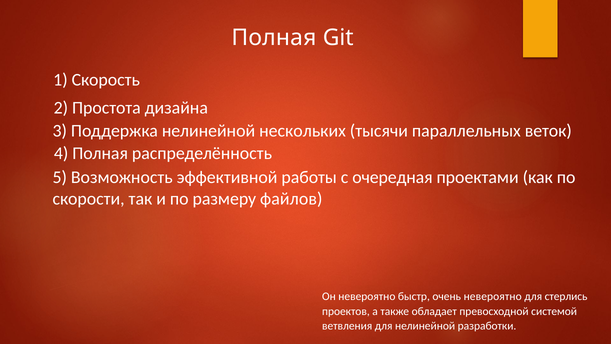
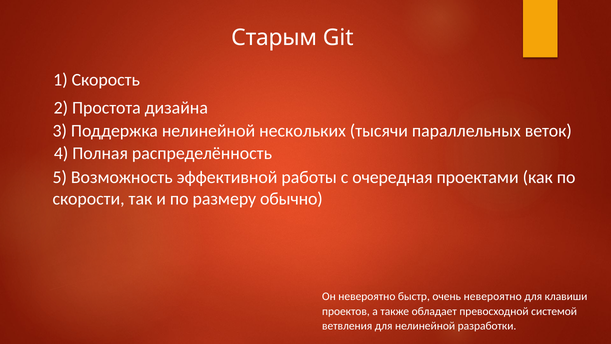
Полная at (274, 37): Полная -> Старым
файлов: файлов -> обычно
стерлись: стерлись -> клавиши
